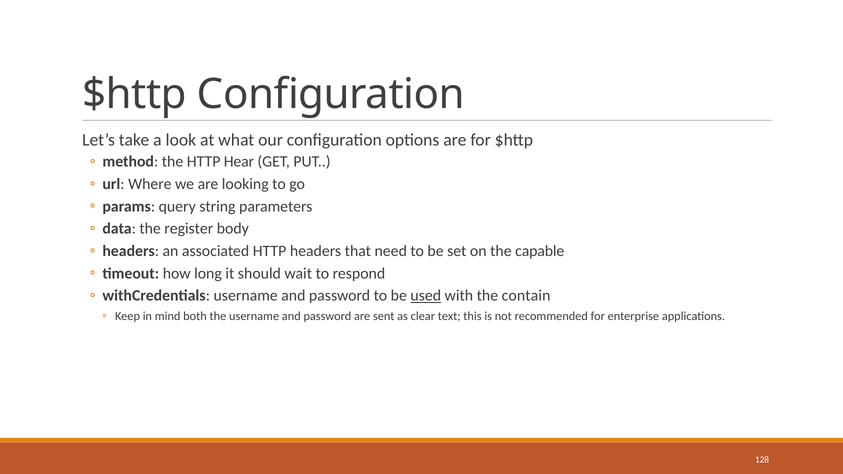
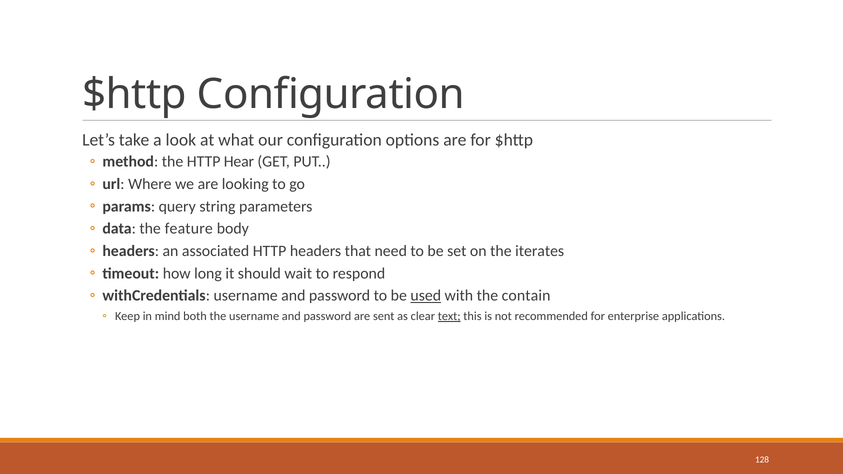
register: register -> feature
capable: capable -> iterates
text underline: none -> present
